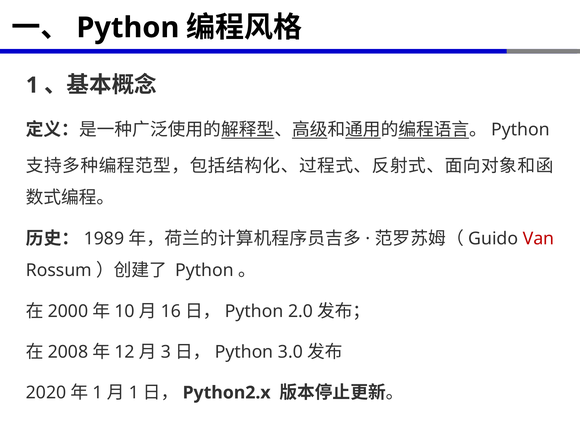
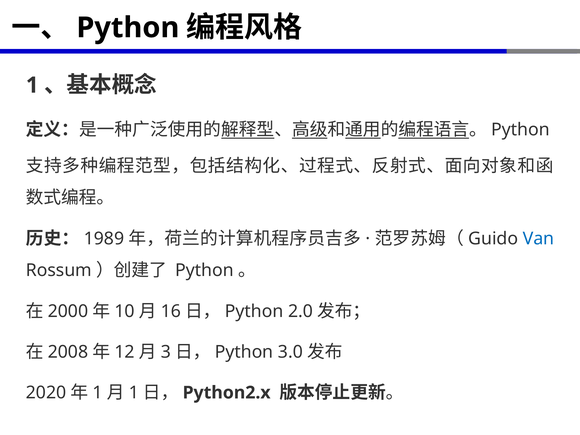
Van colour: red -> blue
